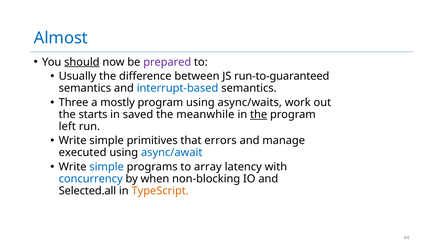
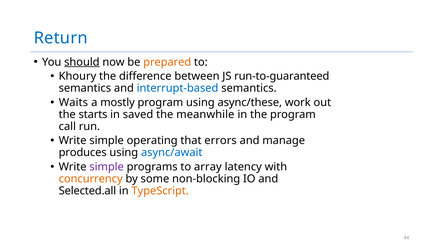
Almost: Almost -> Return
prepared colour: purple -> orange
Usually: Usually -> Khoury
Three: Three -> Waits
async/waits: async/waits -> async/these
the at (259, 115) underline: present -> none
left: left -> call
primitives: primitives -> operating
executed: executed -> produces
simple at (107, 167) colour: blue -> purple
concurrency colour: blue -> orange
when: when -> some
